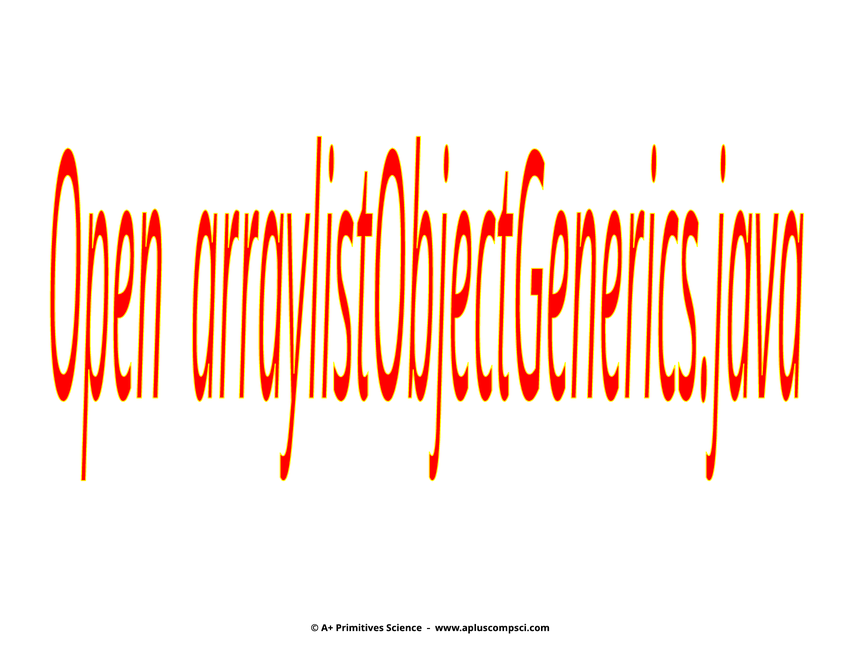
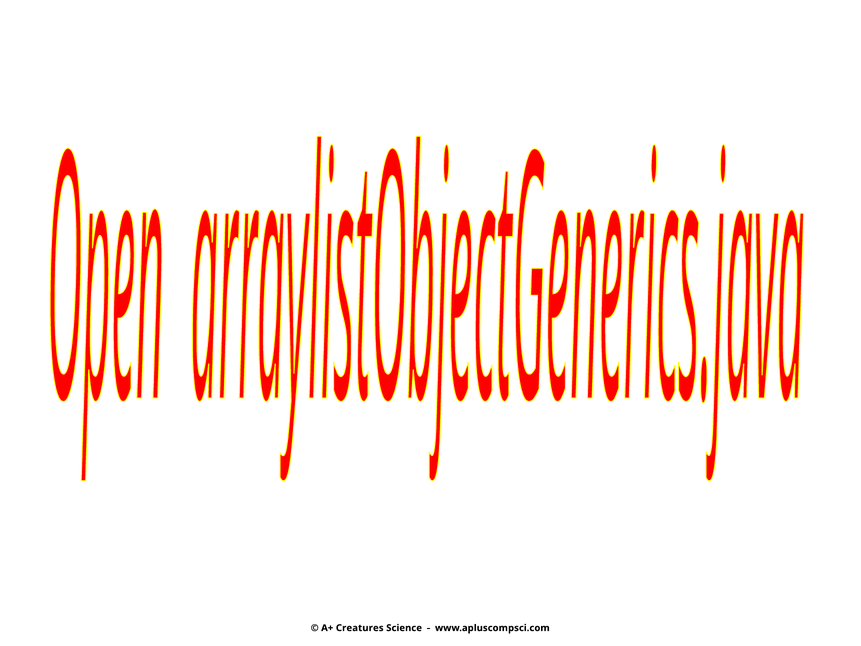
Primitives: Primitives -> Creatures
